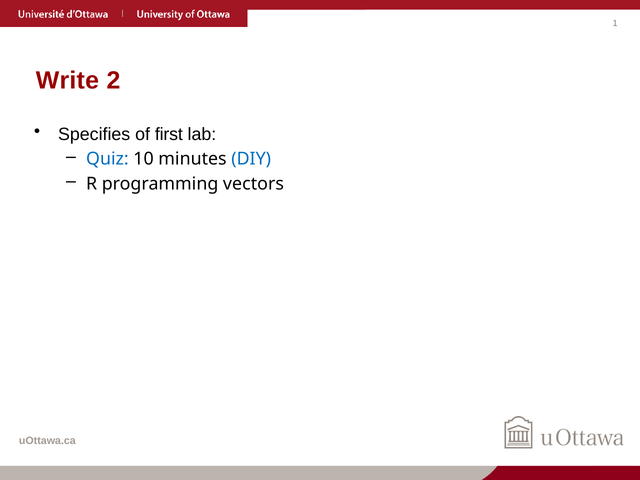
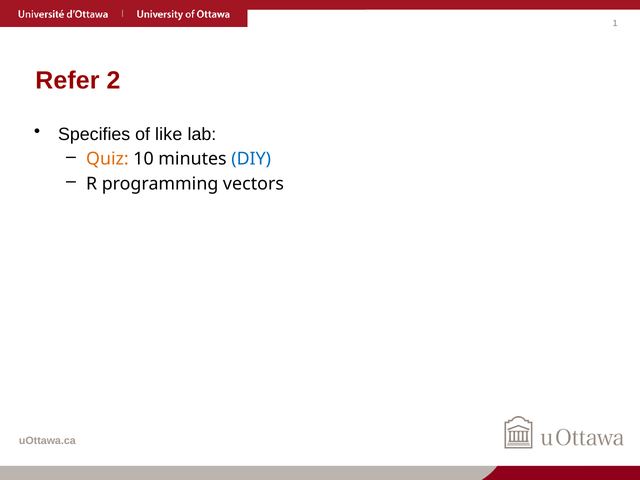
Write: Write -> Refer
first: first -> like
Quiz colour: blue -> orange
